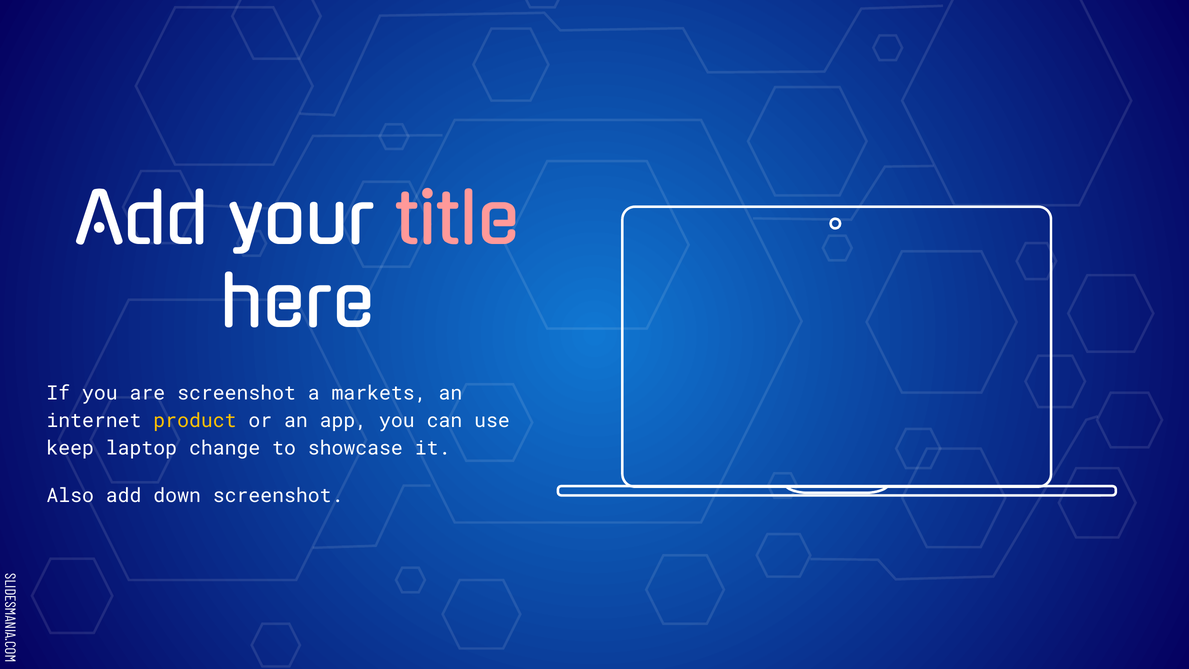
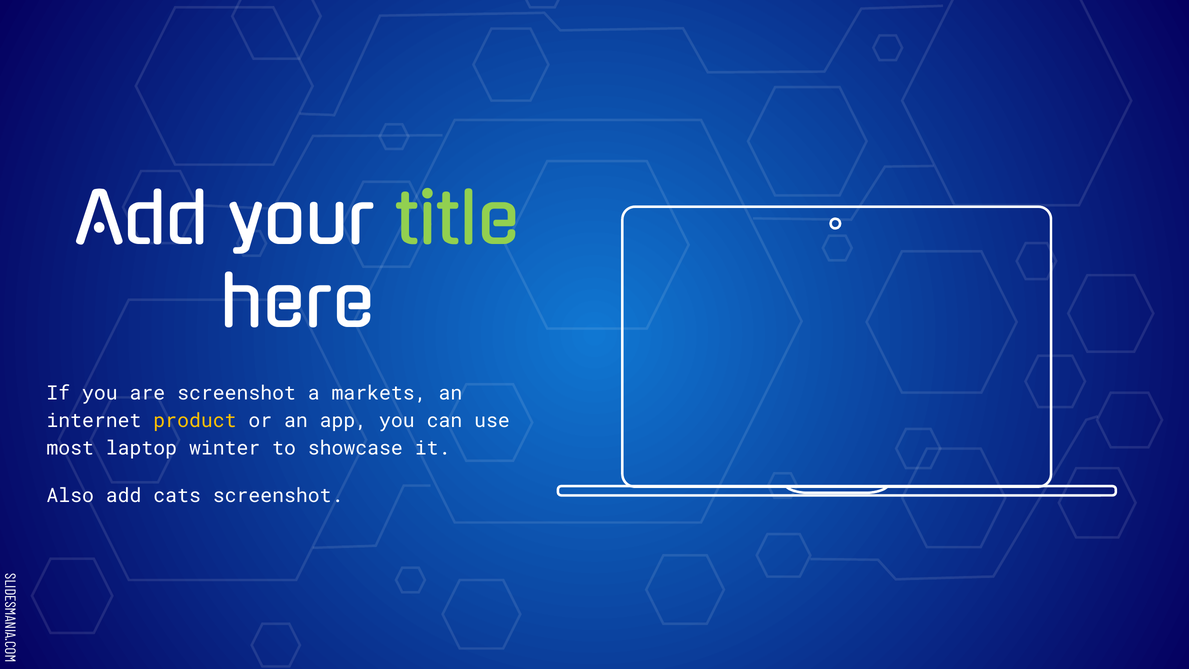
title colour: pink -> light green
keep: keep -> most
change: change -> winter
down: down -> cats
